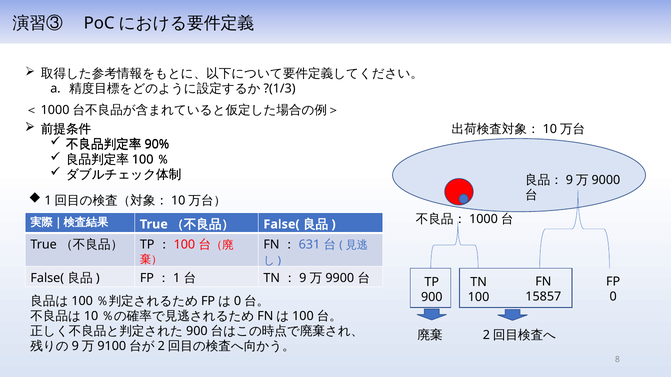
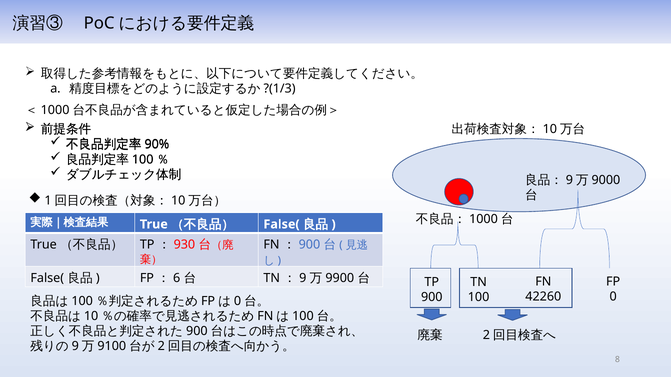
100 at (184, 245): 100 -> 930
631 at (309, 245): 631 -> 900
1: 1 -> 6
15857: 15857 -> 42260
